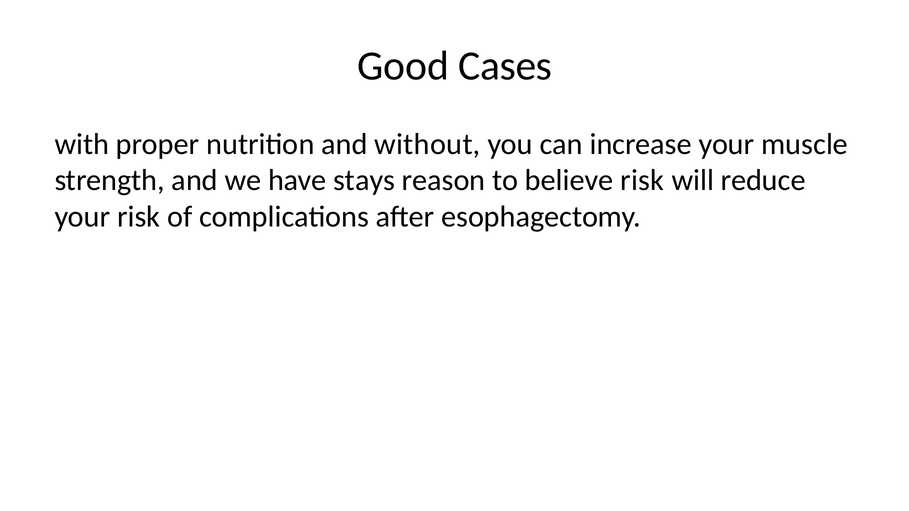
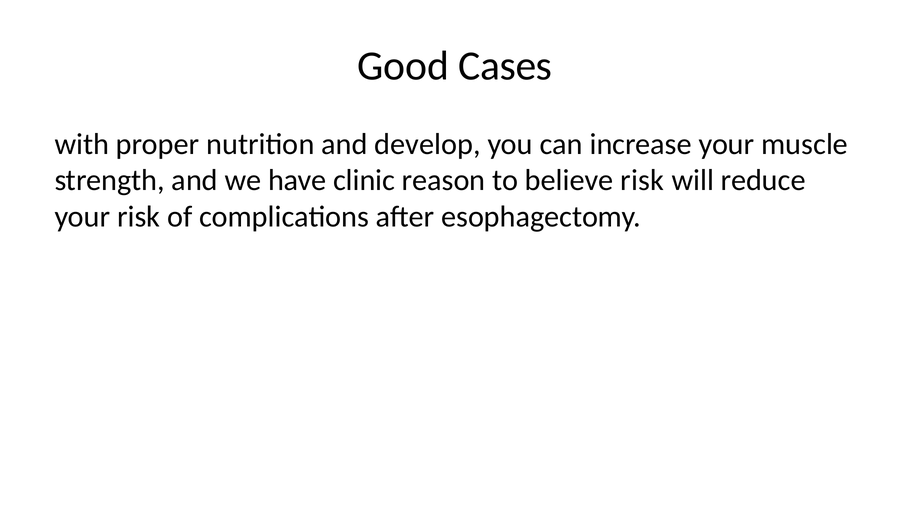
without: without -> develop
stays: stays -> clinic
